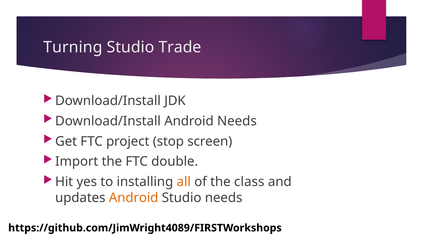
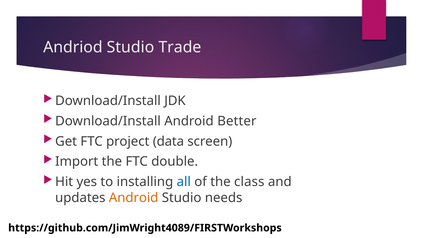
Turning: Turning -> Andriod
Android Needs: Needs -> Better
stop: stop -> data
all colour: orange -> blue
